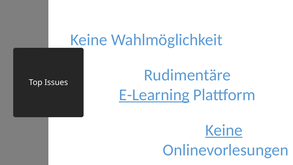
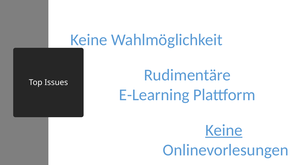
E-Learning underline: present -> none
